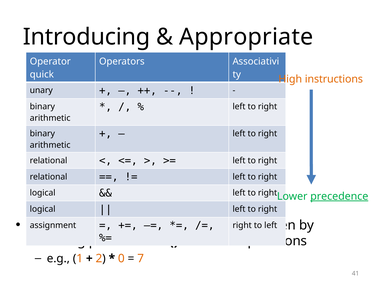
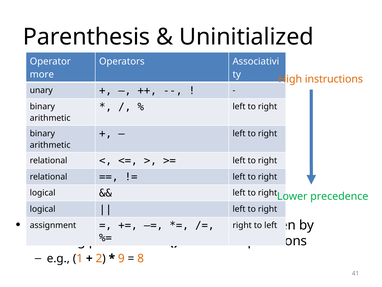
Introducing: Introducing -> Parenthesis
Appropriate: Appropriate -> Uninitialized
quick: quick -> more
precedence underline: present -> none
0: 0 -> 9
7: 7 -> 8
